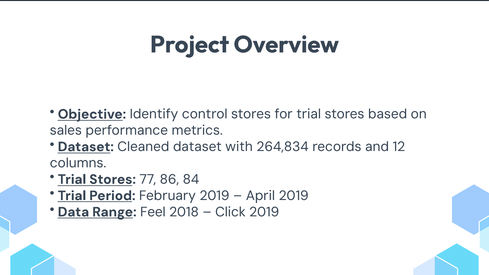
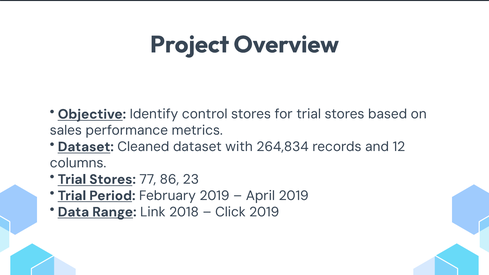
84: 84 -> 23
Feel: Feel -> Link
